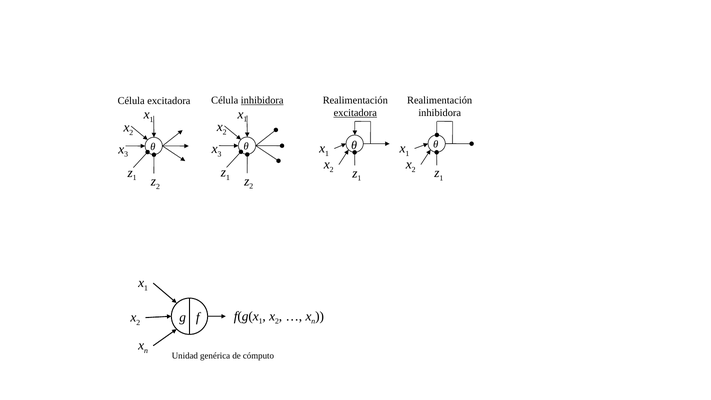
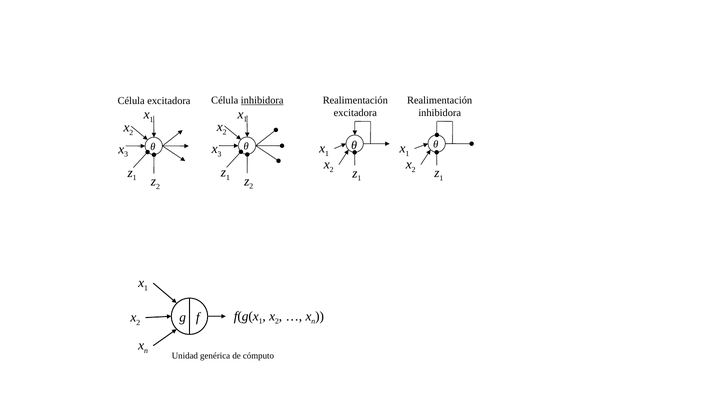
excitadora at (355, 113) underline: present -> none
